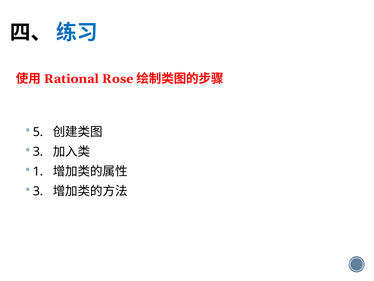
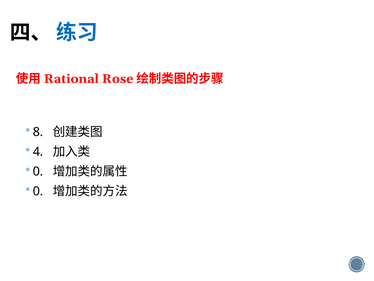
5: 5 -> 8
3 at (38, 152): 3 -> 4
1 at (38, 171): 1 -> 0
3 at (38, 191): 3 -> 0
